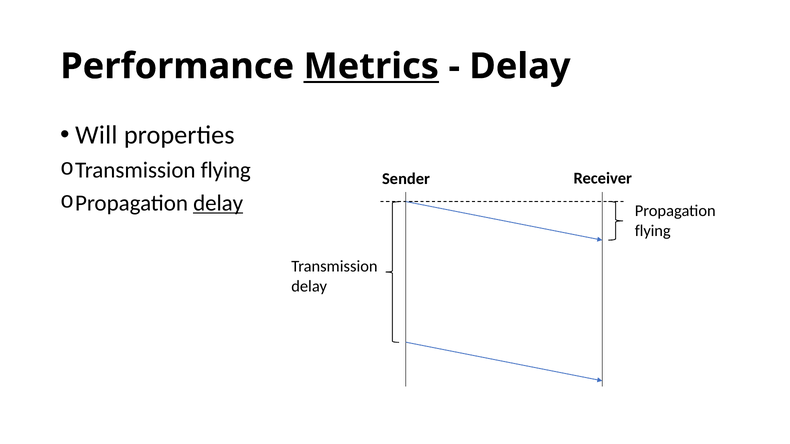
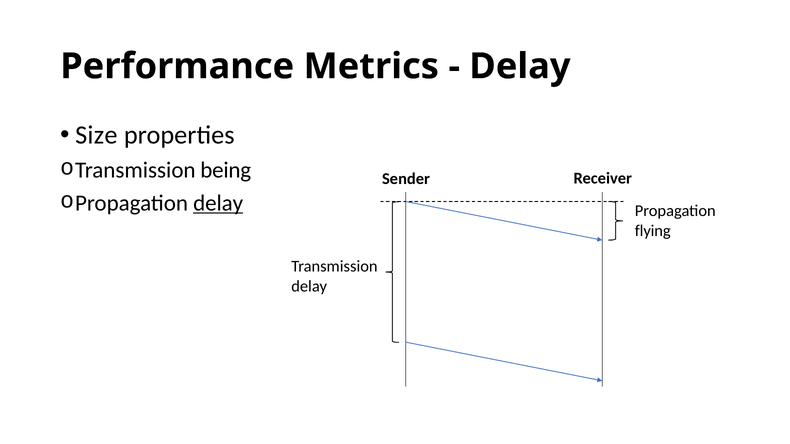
Metrics underline: present -> none
Will: Will -> Size
Transmission flying: flying -> being
